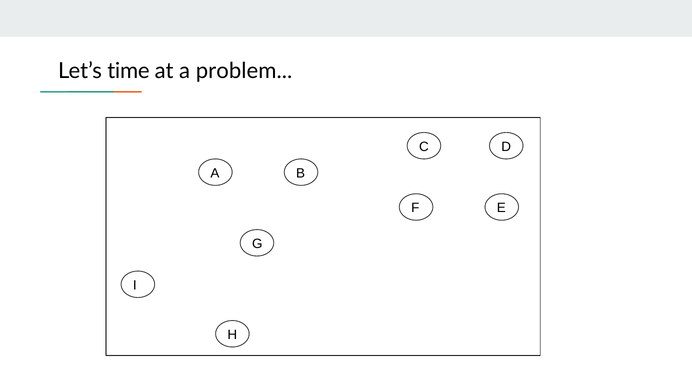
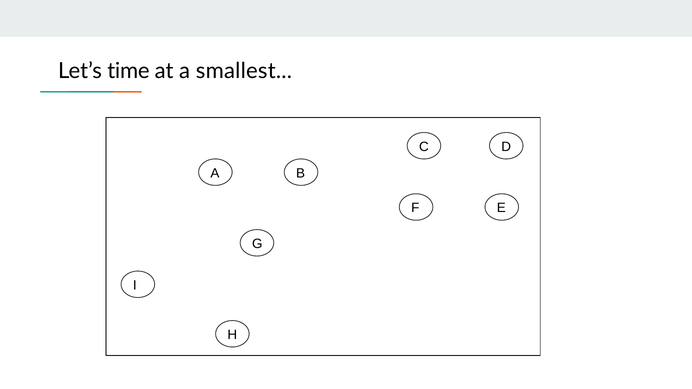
problem: problem -> smallest
